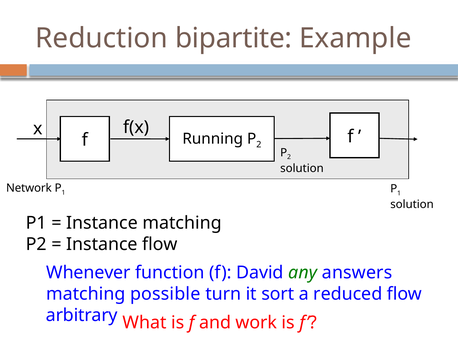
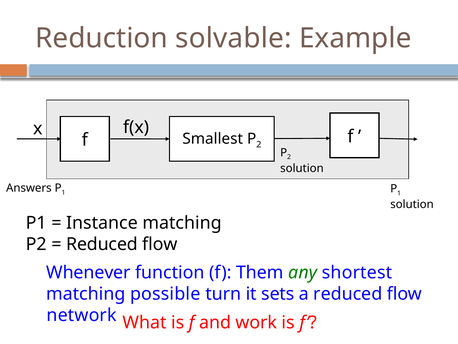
bipartite: bipartite -> solvable
Running: Running -> Smallest
Network: Network -> Answers
Instance at (102, 244): Instance -> Reduced
David: David -> Them
answers: answers -> shortest
sort: sort -> sets
arbitrary: arbitrary -> network
